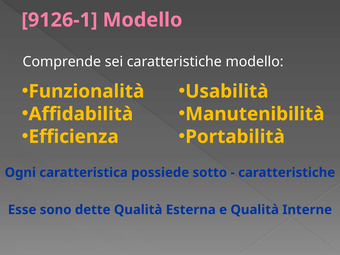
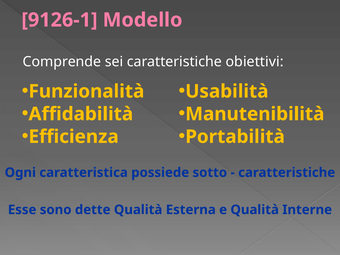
caratteristiche modello: modello -> obiettivi
